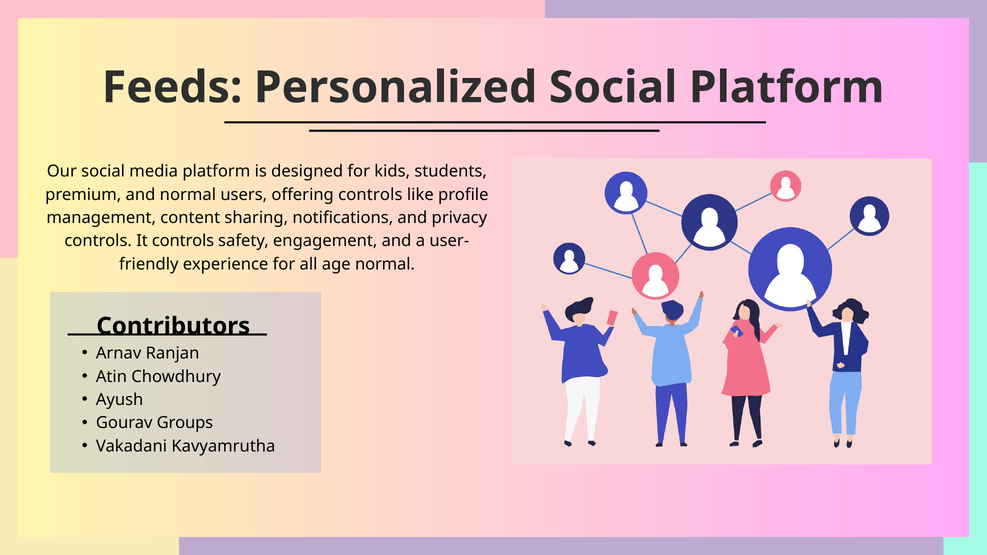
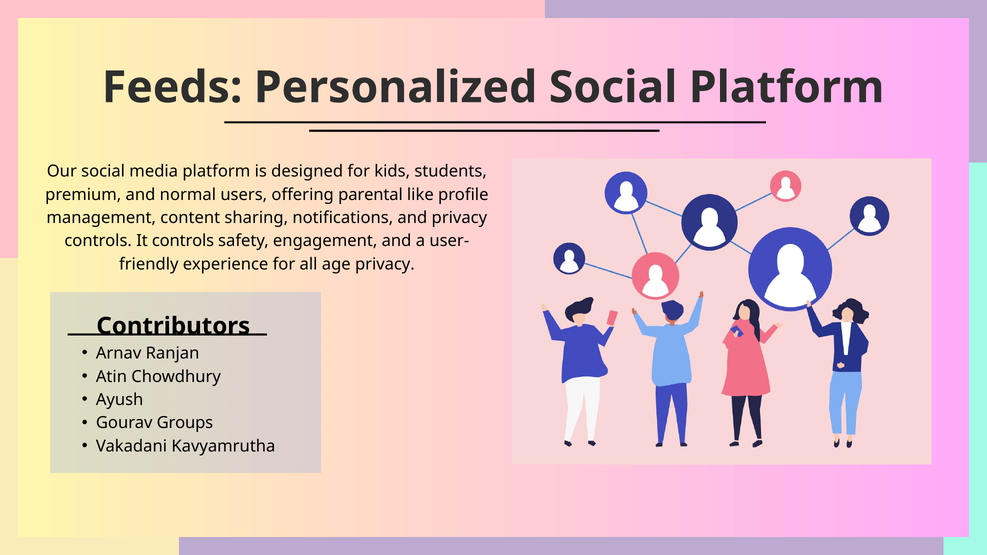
offering controls: controls -> parental
age normal: normal -> privacy
